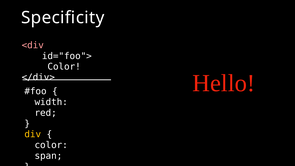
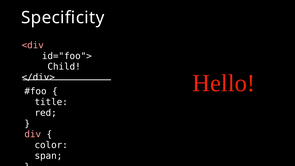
Color at (64, 67): Color -> Child
width: width -> title
div colour: yellow -> pink
